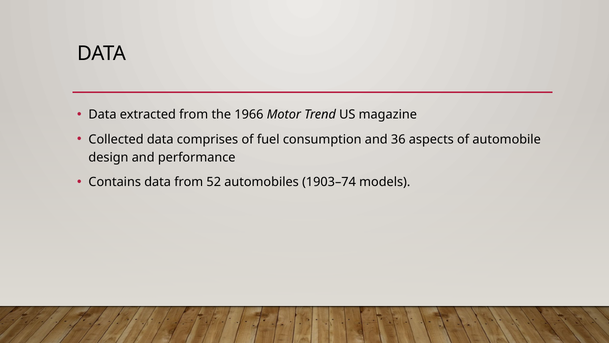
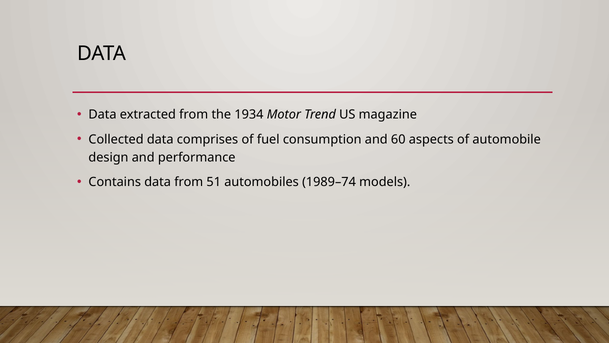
1966: 1966 -> 1934
36: 36 -> 60
52: 52 -> 51
1903–74: 1903–74 -> 1989–74
